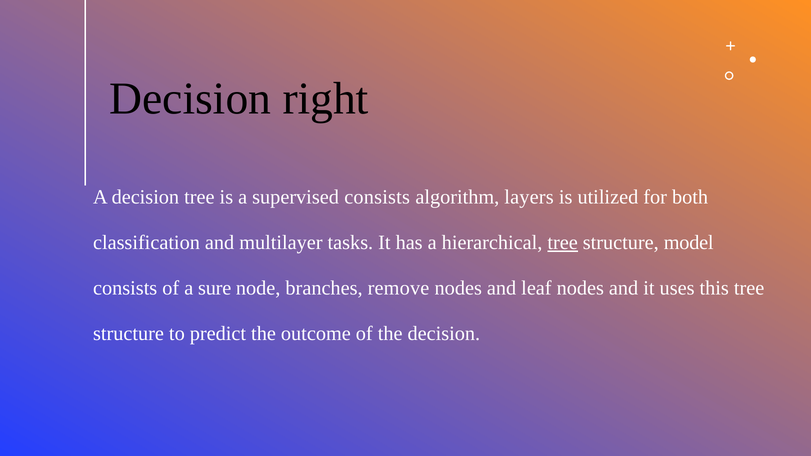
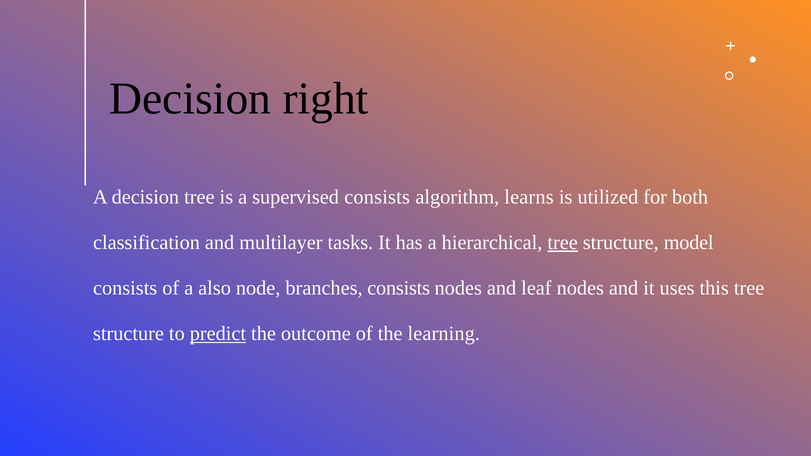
layers: layers -> learns
sure: sure -> also
branches remove: remove -> consists
predict underline: none -> present
the decision: decision -> learning
